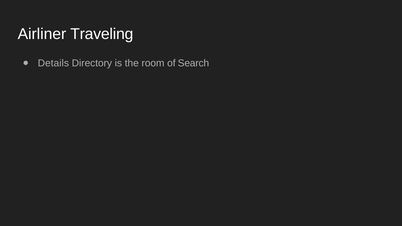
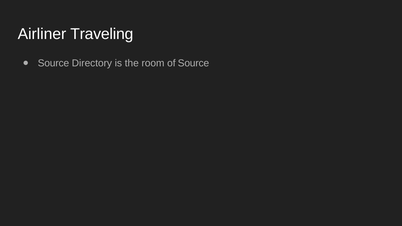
Details at (53, 63): Details -> Source
of Search: Search -> Source
